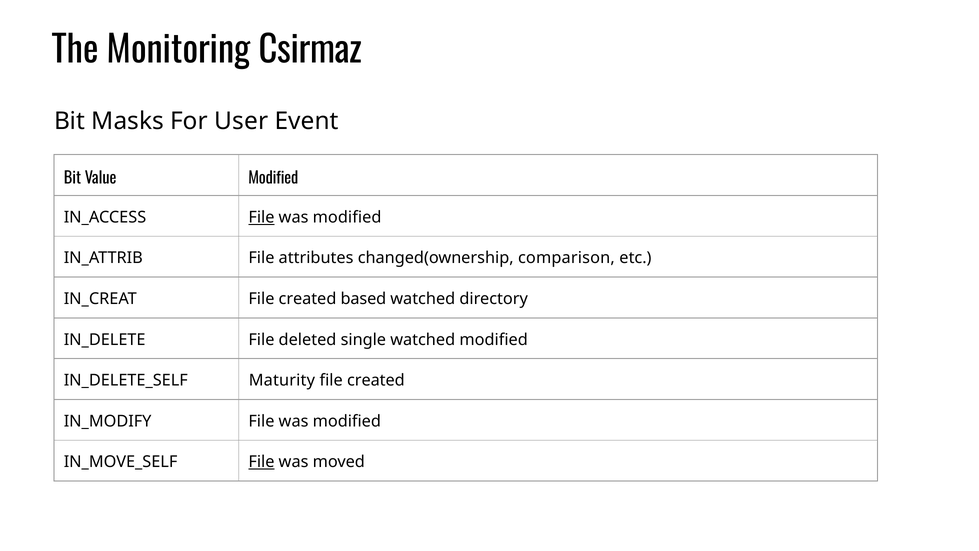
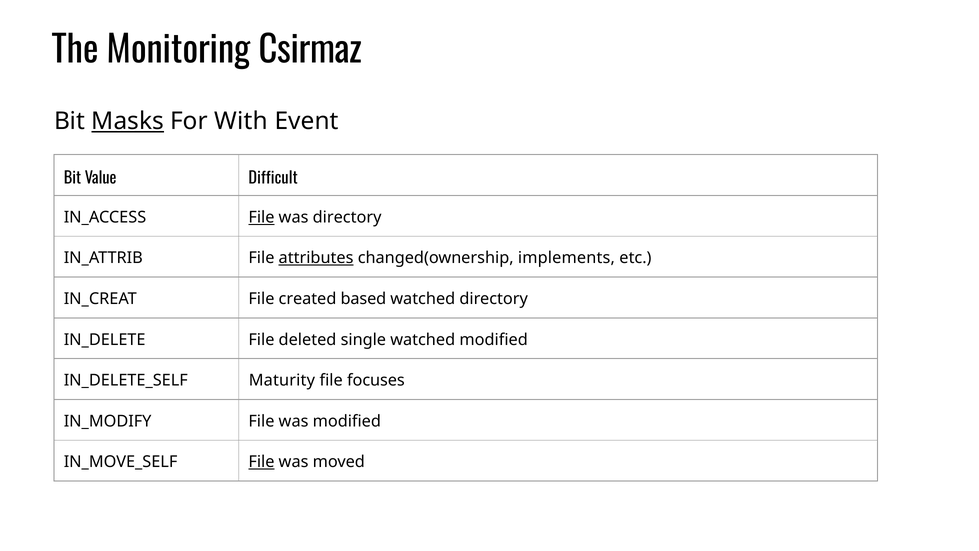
Masks underline: none -> present
User: User -> With
Value Modified: Modified -> Difficult
modified at (347, 217): modified -> directory
attributes underline: none -> present
comparison: comparison -> implements
created at (376, 380): created -> focuses
